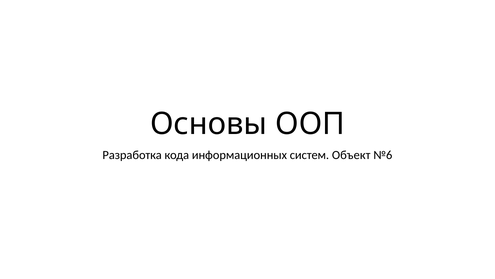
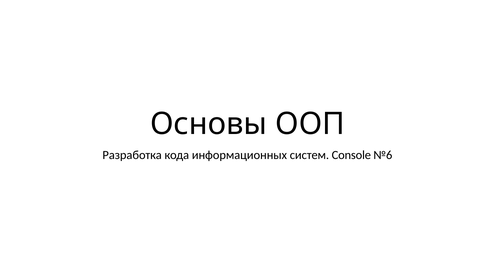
Объект: Объект -> Console
